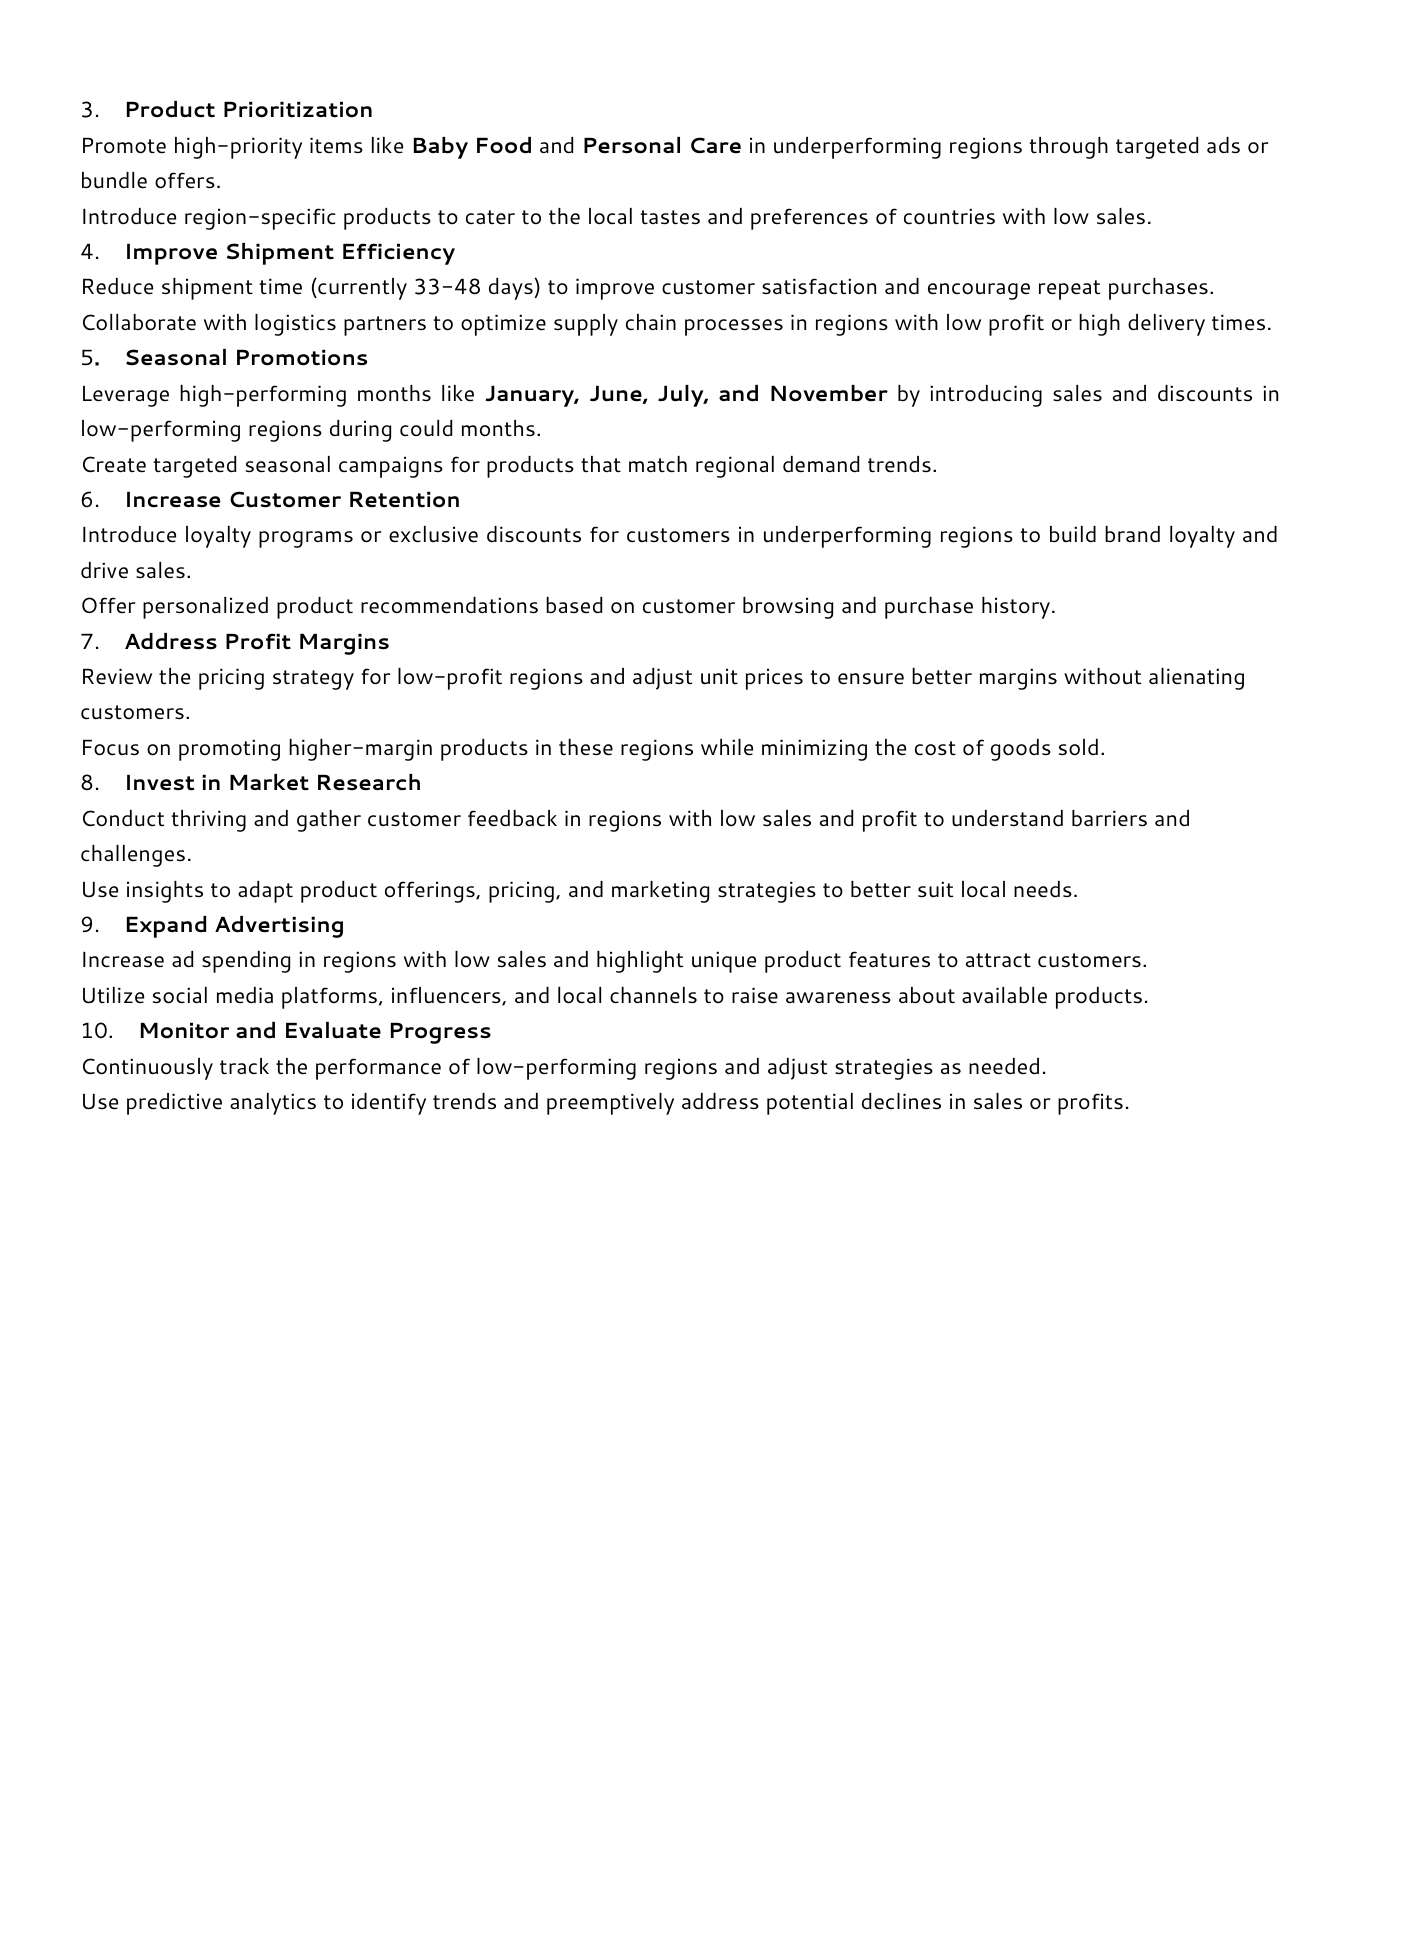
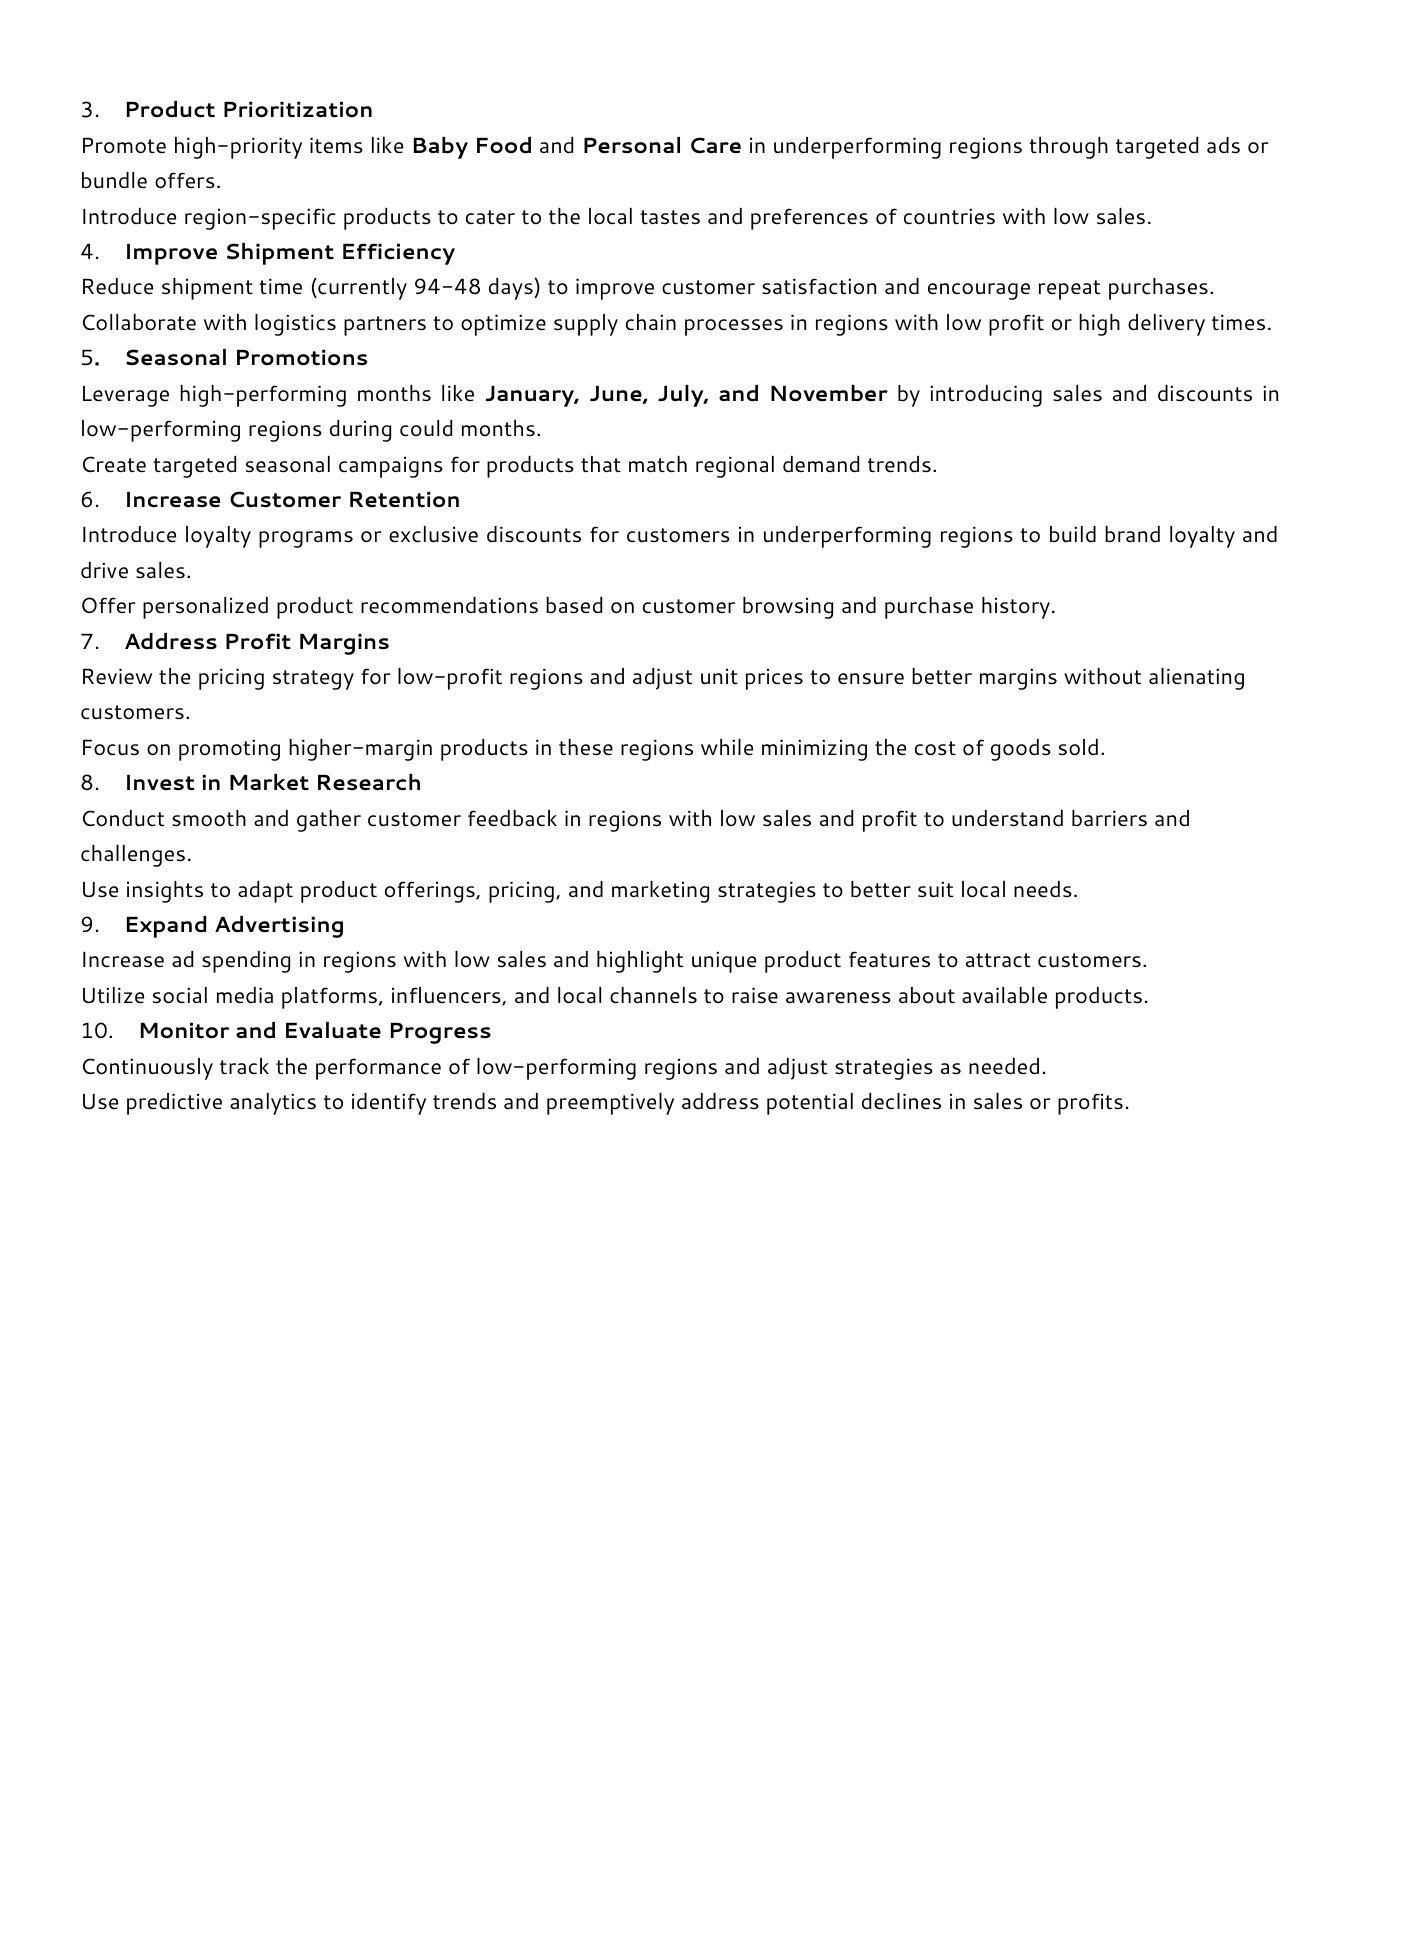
33-48: 33-48 -> 94-48
thriving: thriving -> smooth
